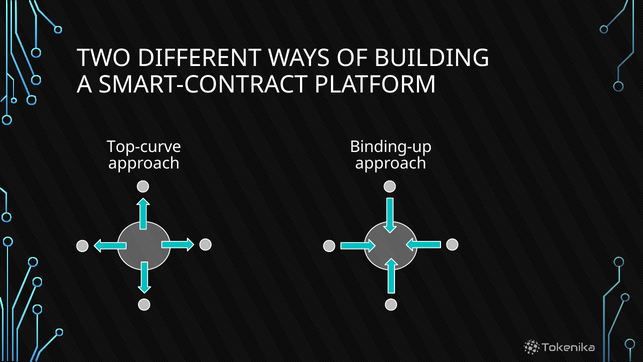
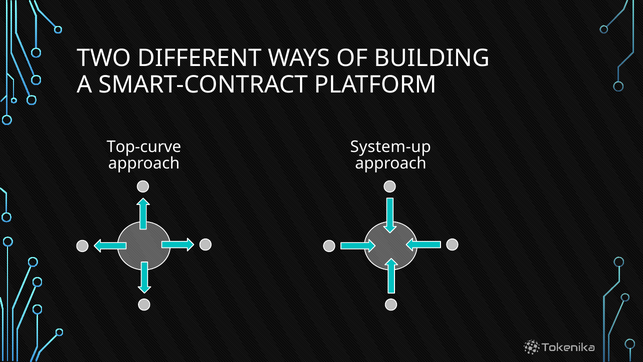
Binding-up: Binding-up -> System-up
